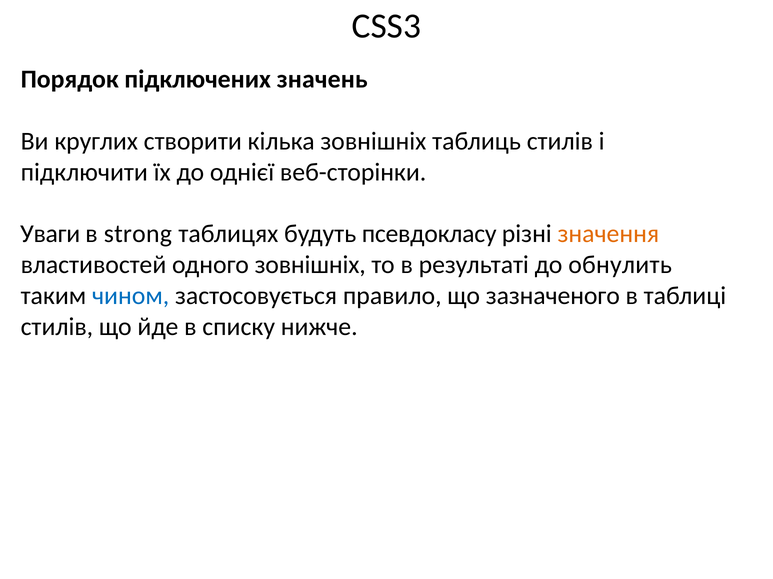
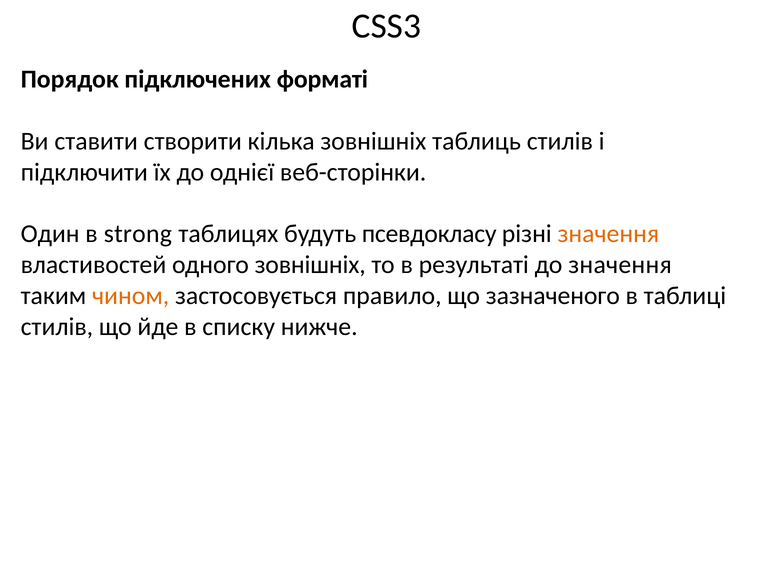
значень: значень -> форматі
круглих: круглих -> ставити
Уваги: Уваги -> Один
до обнулить: обнулить -> значення
чином colour: blue -> orange
